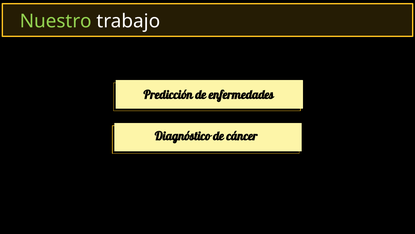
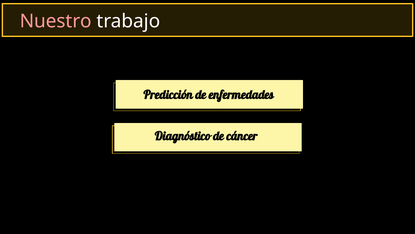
Nuestro colour: light green -> pink
